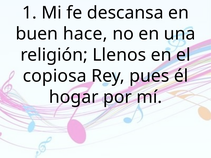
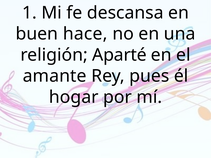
Llenos: Llenos -> Aparté
copiosa: copiosa -> amante
